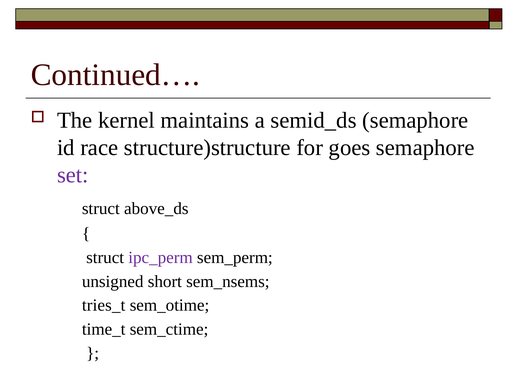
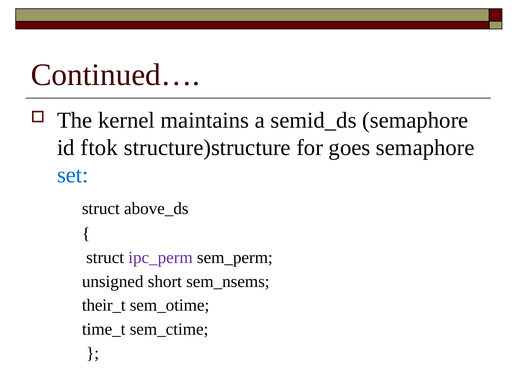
race: race -> ftok
set colour: purple -> blue
tries_t: tries_t -> their_t
